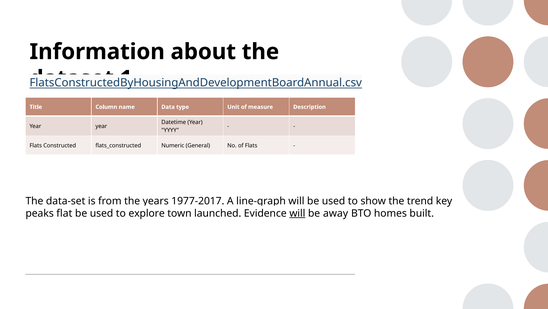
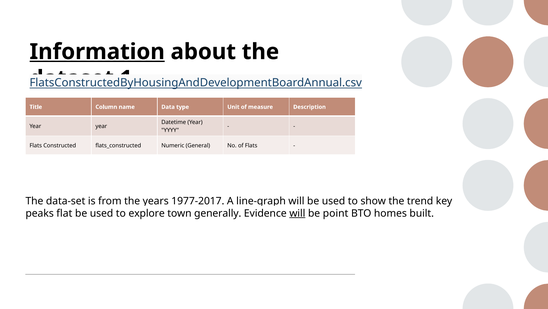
Information underline: none -> present
launched: launched -> generally
away: away -> point
